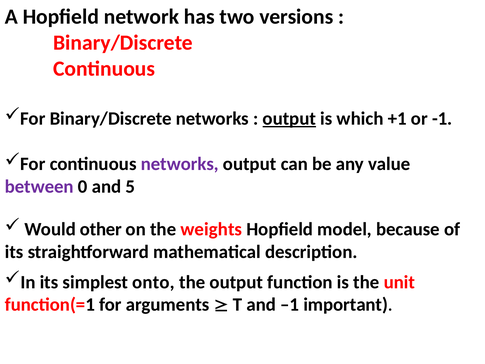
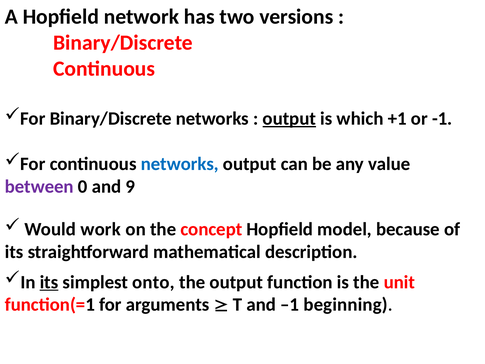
networks at (180, 164) colour: purple -> blue
5: 5 -> 9
other: other -> work
weights: weights -> concept
its at (49, 282) underline: none -> present
important: important -> beginning
